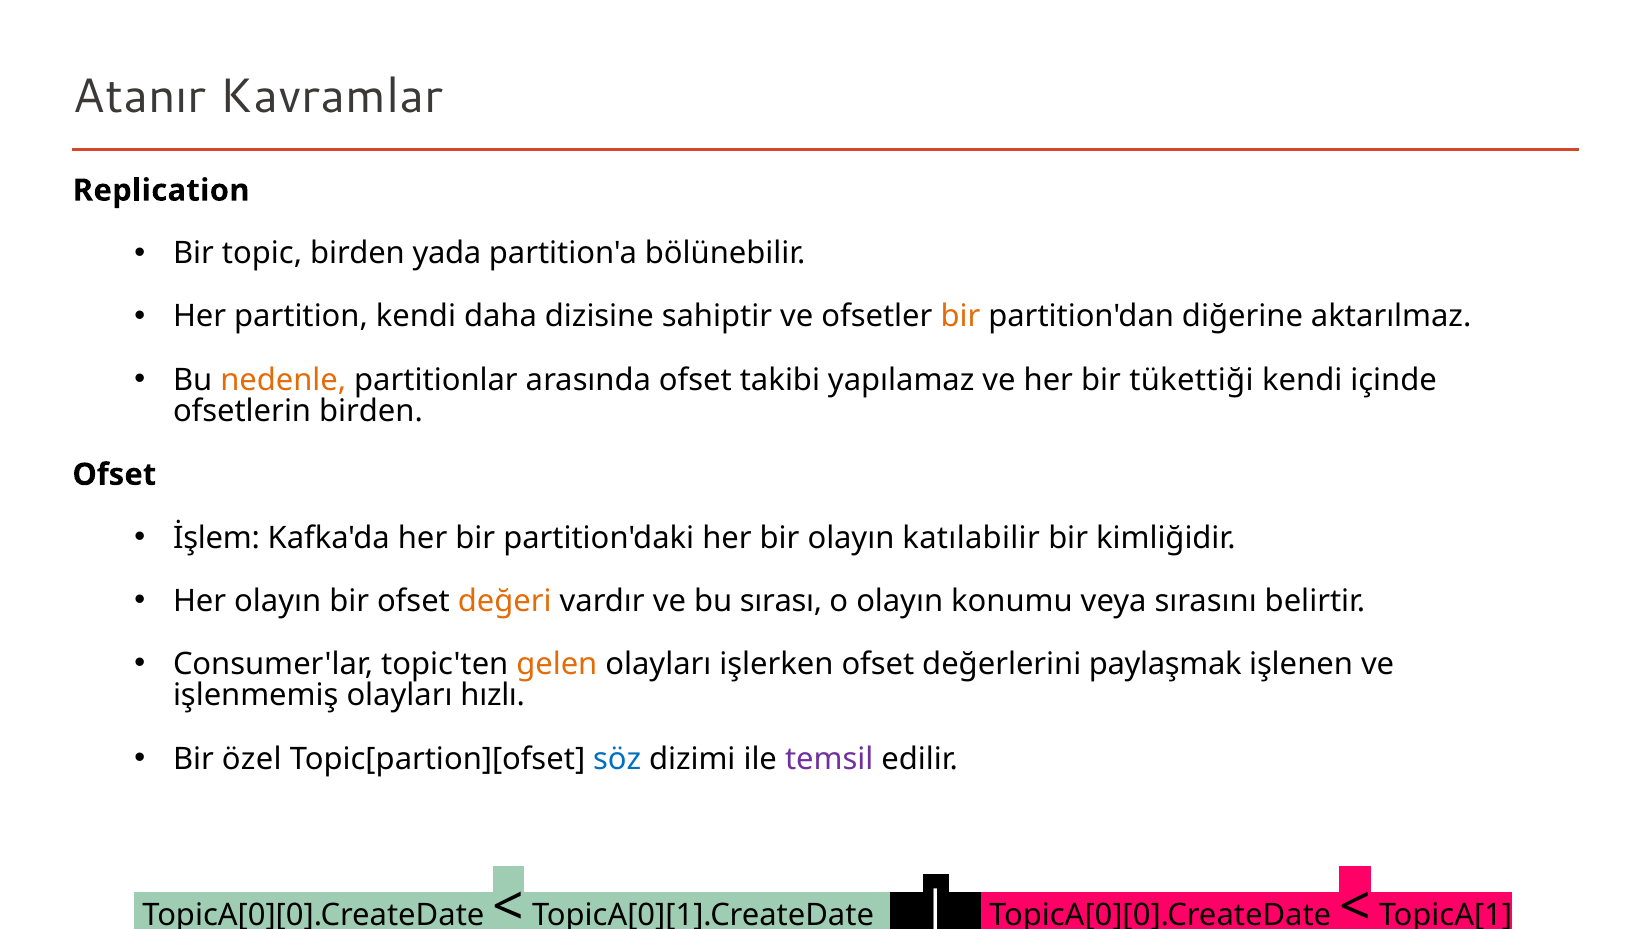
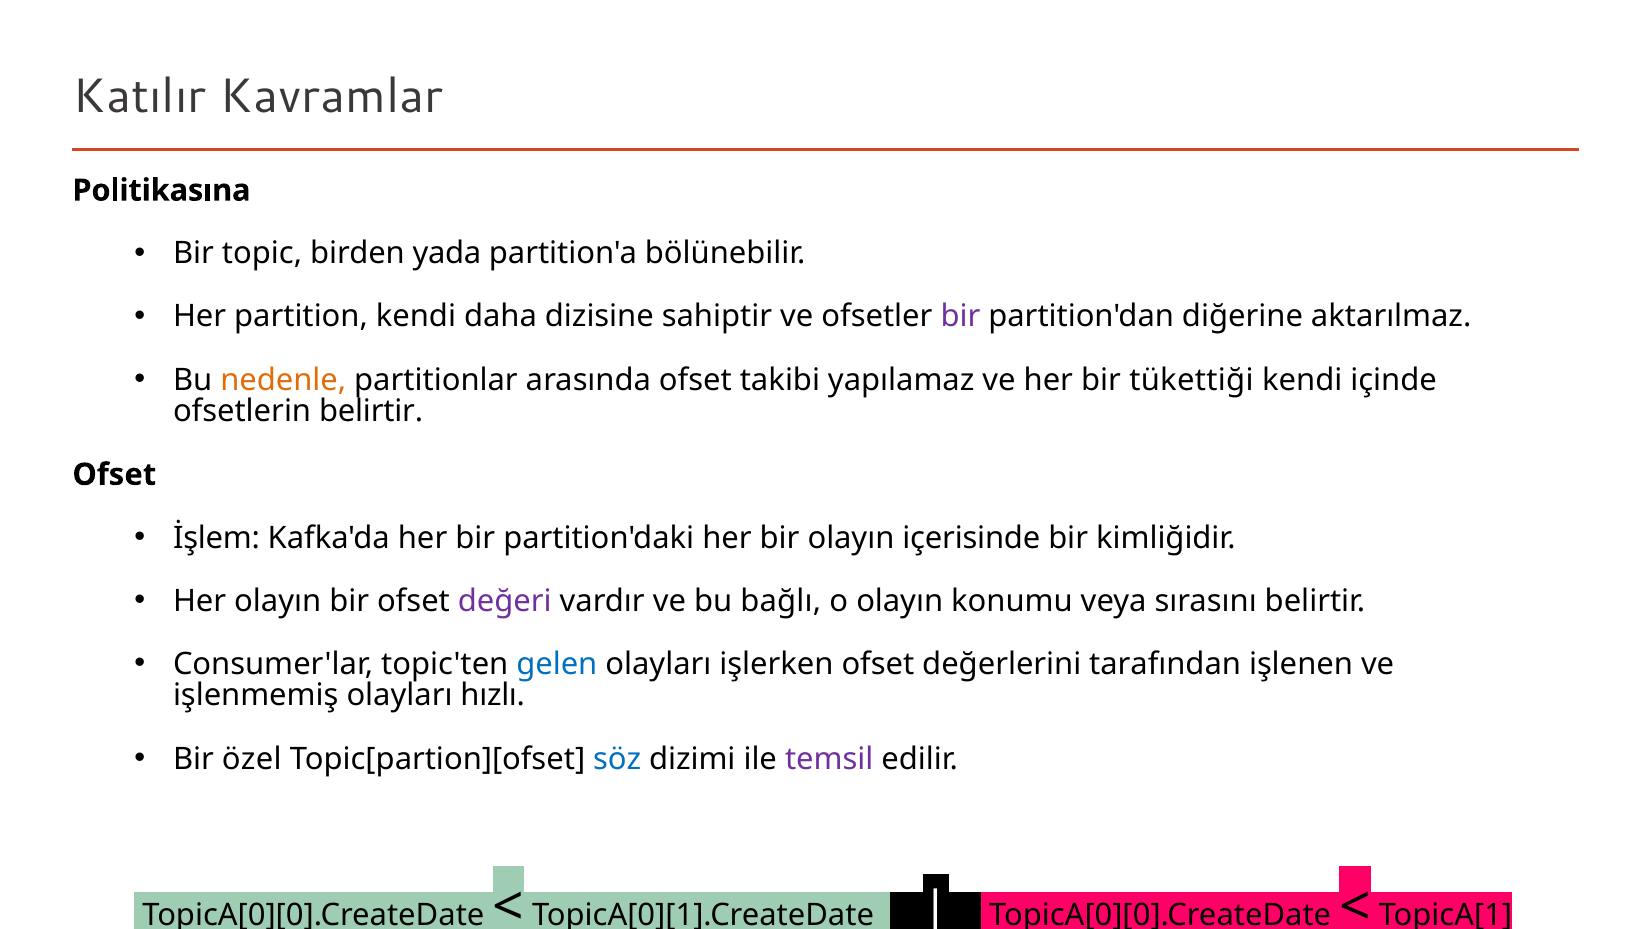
Atanır: Atanır -> Katılır
Replication: Replication -> Politikasına
bir at (960, 317) colour: orange -> purple
ofsetlerin birden: birden -> belirtir
katılabilir: katılabilir -> içerisinde
değeri colour: orange -> purple
sırası: sırası -> bağlı
gelen colour: orange -> blue
paylaşmak: paylaşmak -> tarafından
